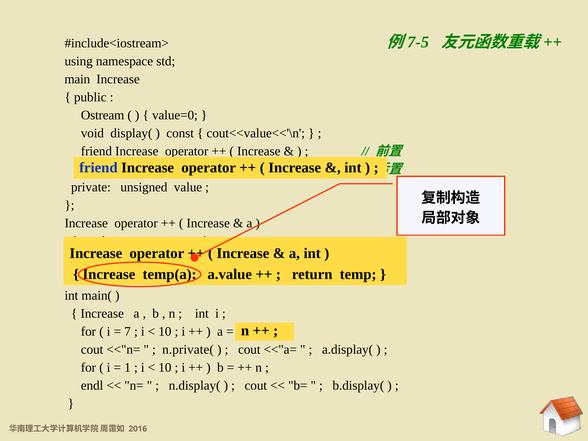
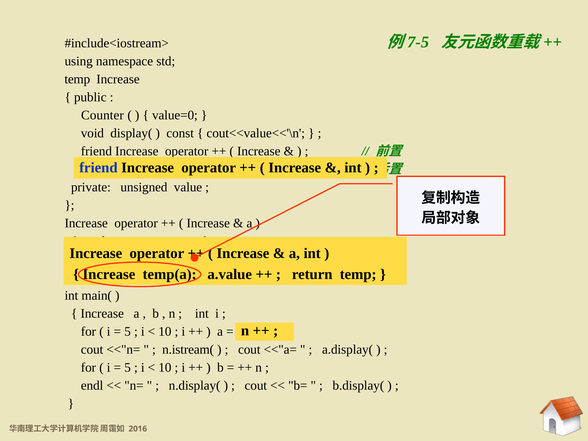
main at (77, 79): main -> temp
Ostream: Ostream -> Counter
7 at (128, 331): 7 -> 5
n.private(: n.private( -> n.istream(
1 at (128, 367): 1 -> 5
